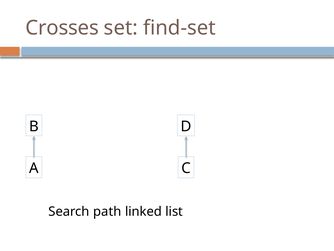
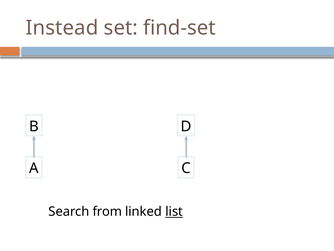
Crosses: Crosses -> Instead
path: path -> from
list underline: none -> present
